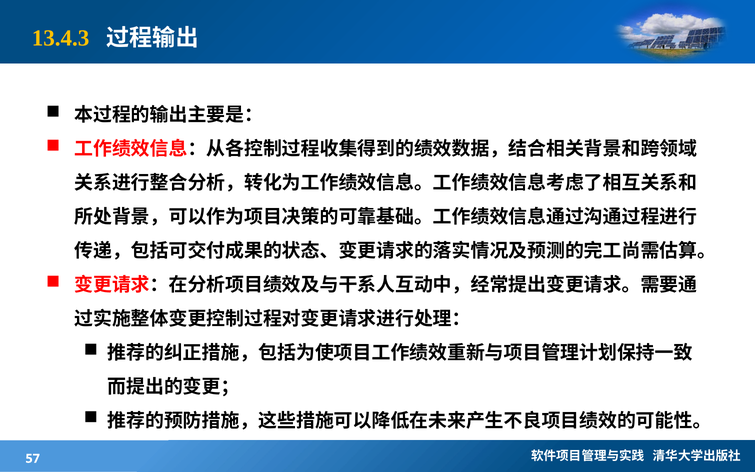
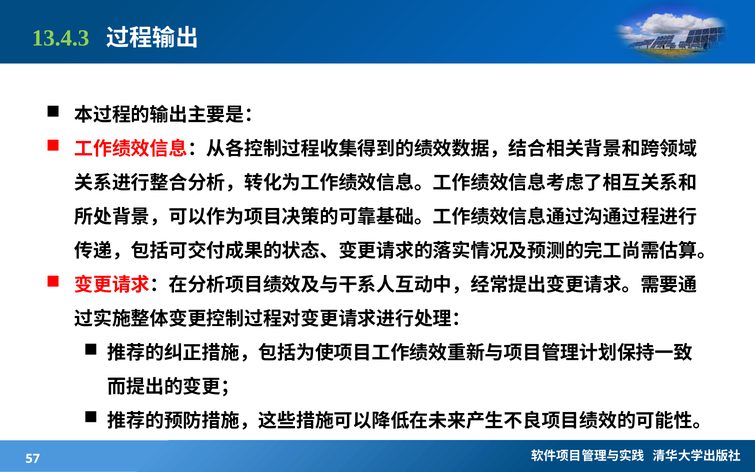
13.4.3 colour: yellow -> light green
